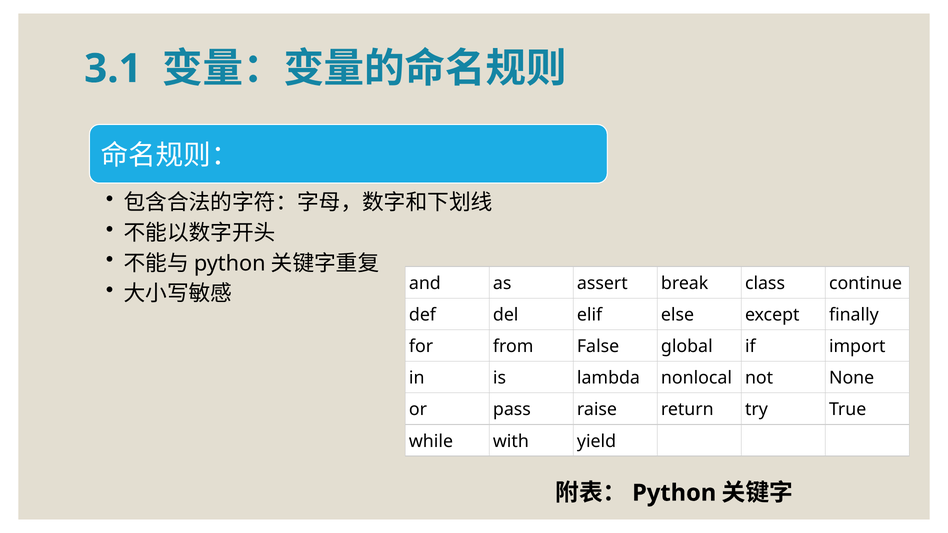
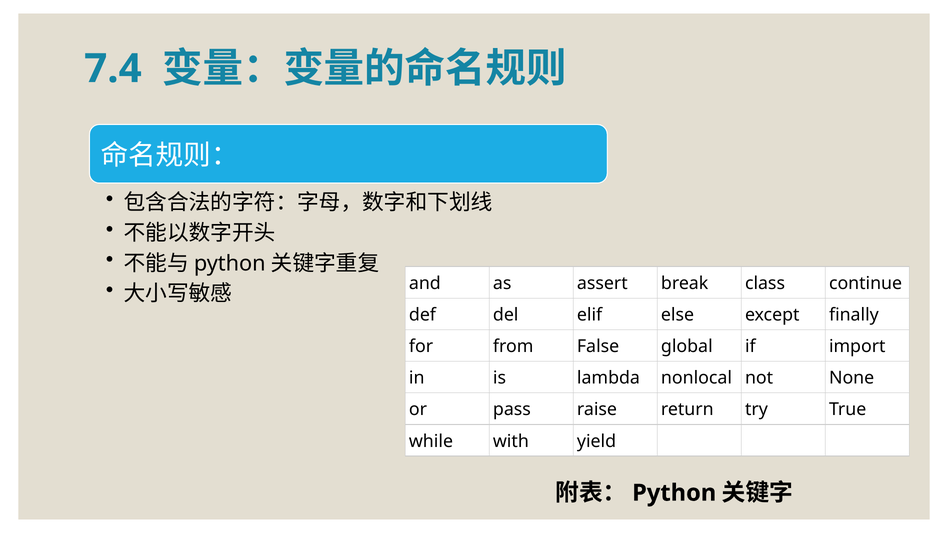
3.1: 3.1 -> 7.4
